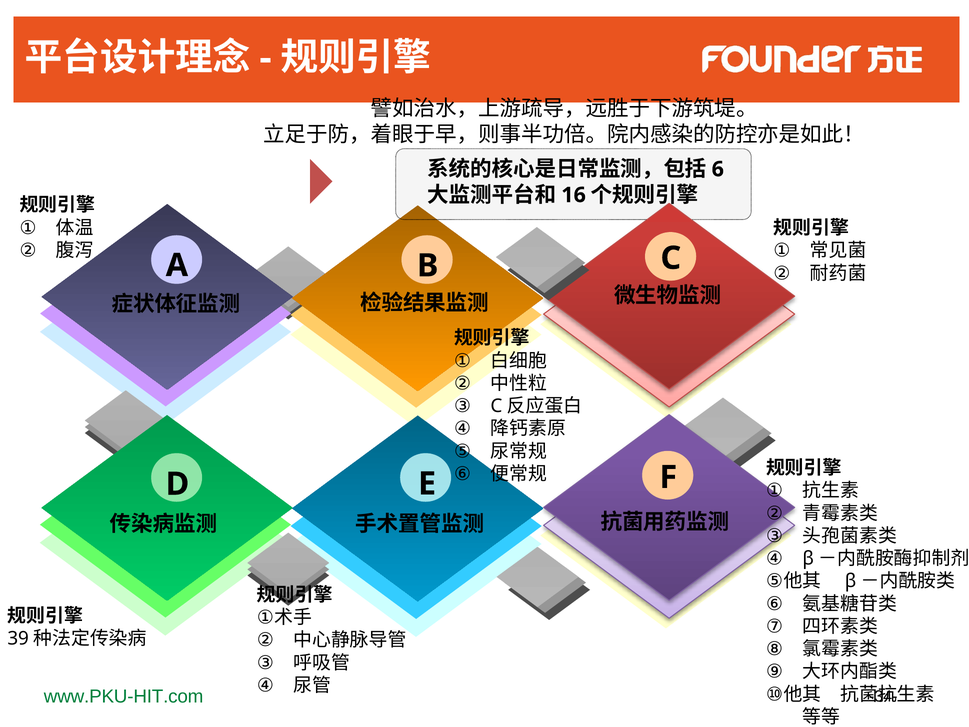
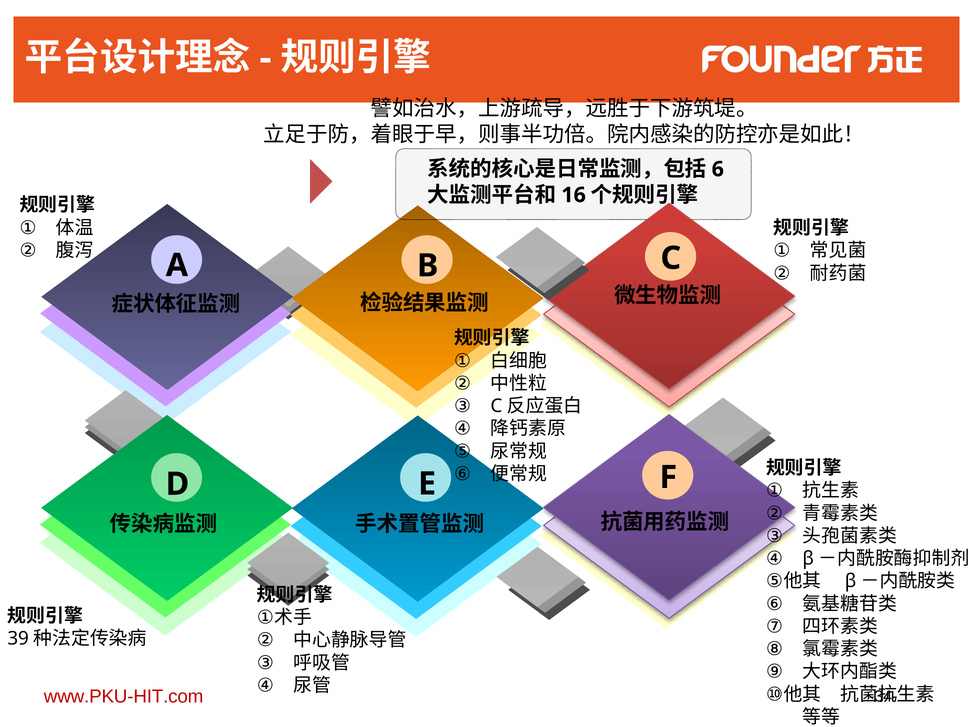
www.PKU-HIT.com colour: green -> red
